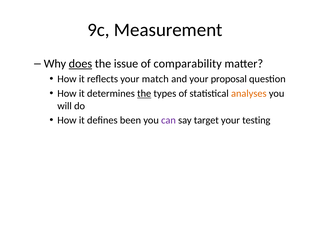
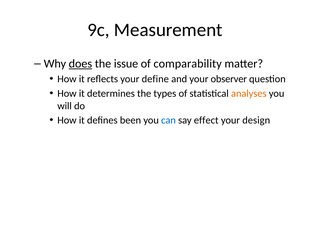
match: match -> define
proposal: proposal -> observer
the at (144, 94) underline: present -> none
can colour: purple -> blue
target: target -> effect
testing: testing -> design
